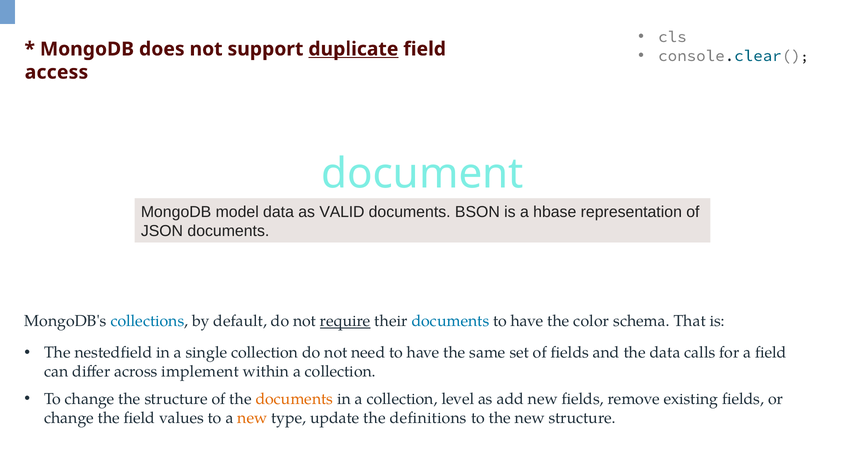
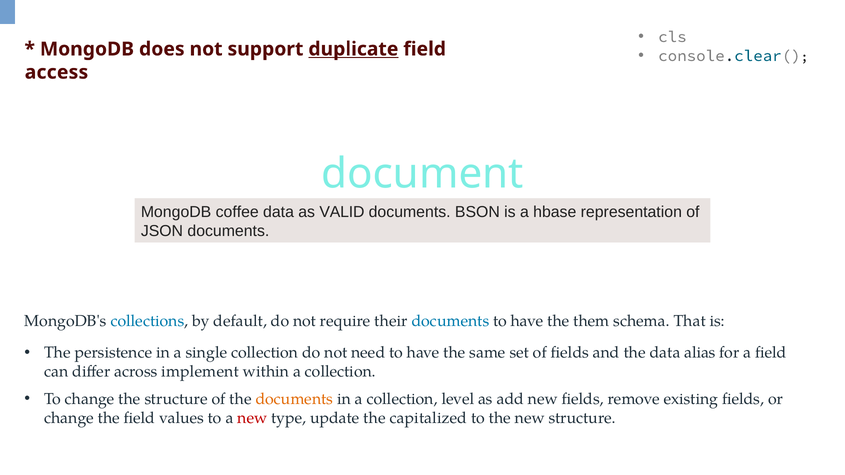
model: model -> coffee
require underline: present -> none
color: color -> them
nestedfield: nestedfield -> persistence
calls: calls -> alias
new at (252, 418) colour: orange -> red
definitions: definitions -> capitalized
